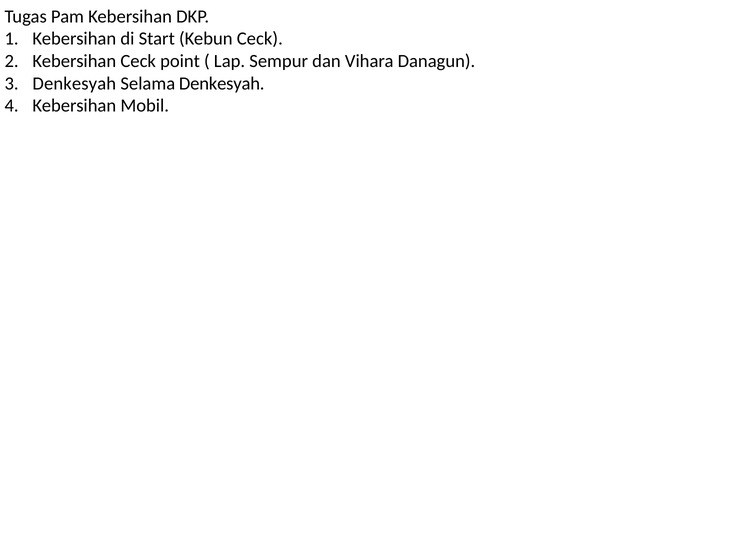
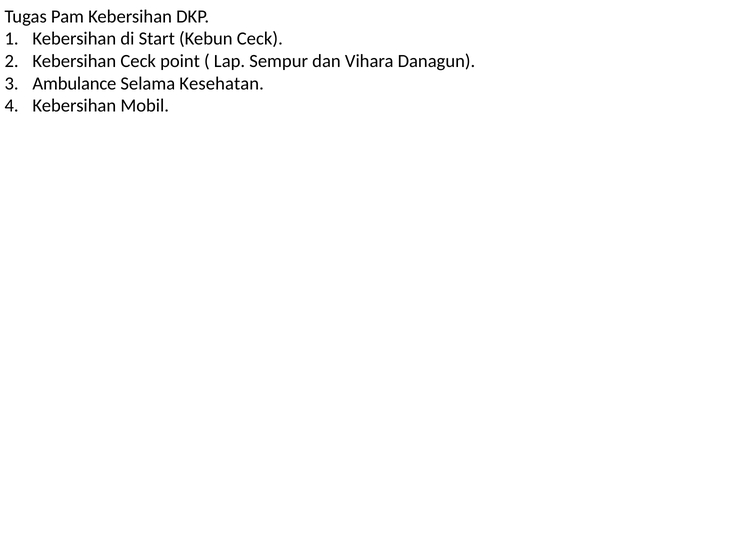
Denkesyah at (74, 83): Denkesyah -> Ambulance
Selama Denkesyah: Denkesyah -> Kesehatan
